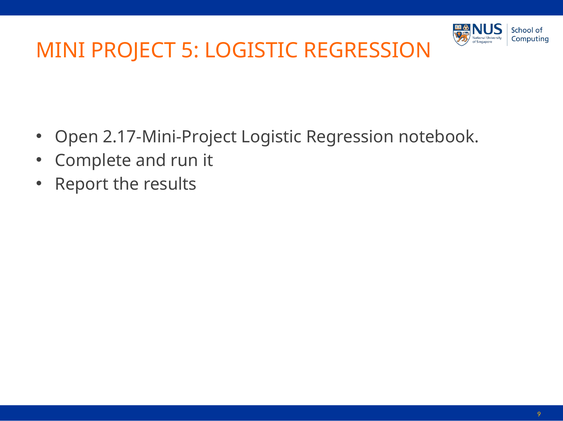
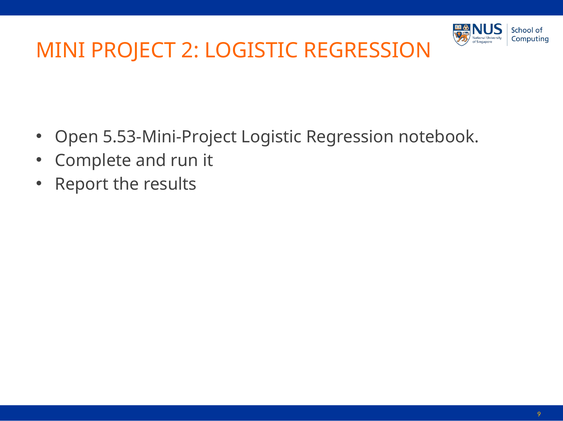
5: 5 -> 2
2.17-Mini-Project: 2.17-Mini-Project -> 5.53-Mini-Project
